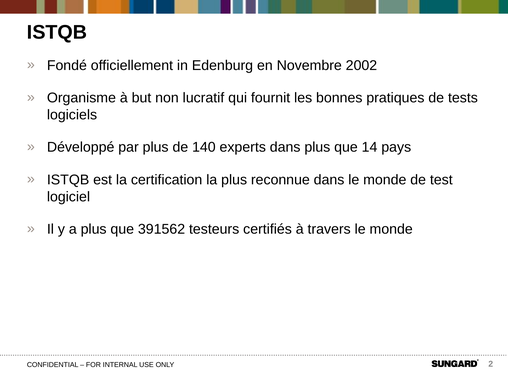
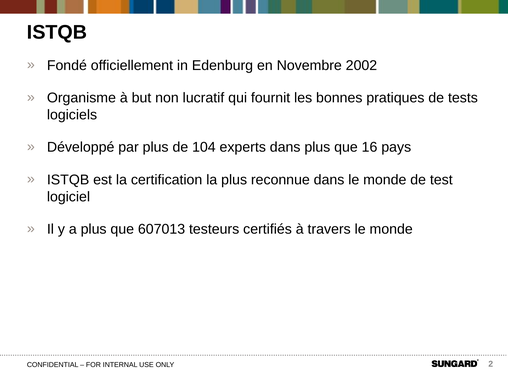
140: 140 -> 104
14: 14 -> 16
391562: 391562 -> 607013
